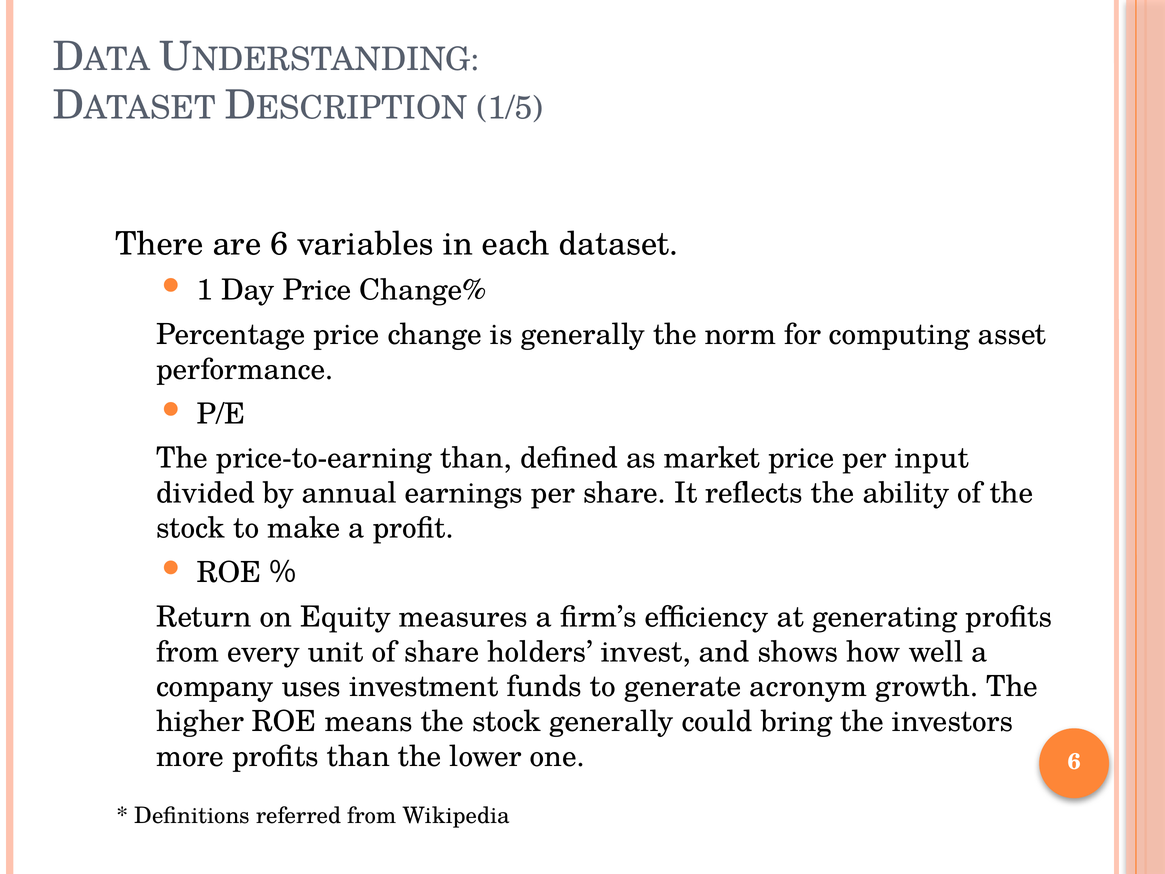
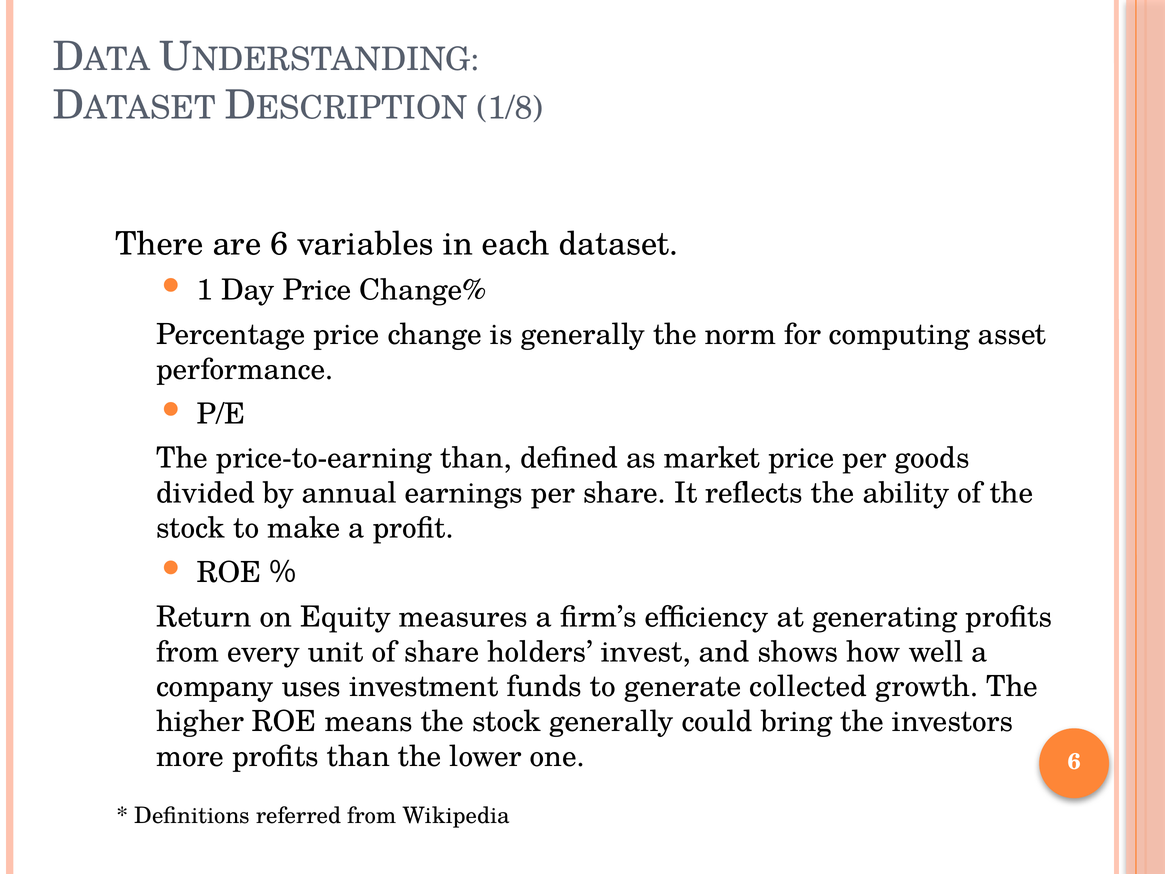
1/5: 1/5 -> 1/8
input: input -> goods
acronym: acronym -> collected
